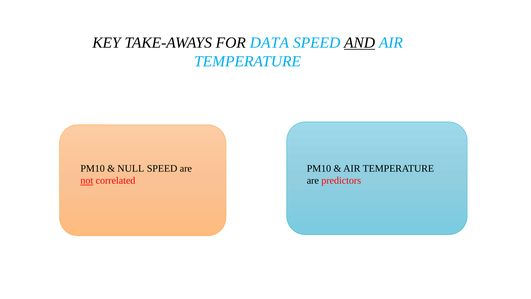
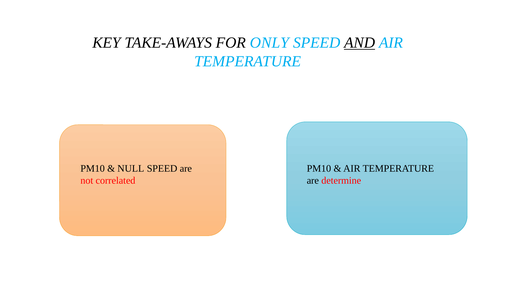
DATA: DATA -> ONLY
not underline: present -> none
predictors: predictors -> determine
